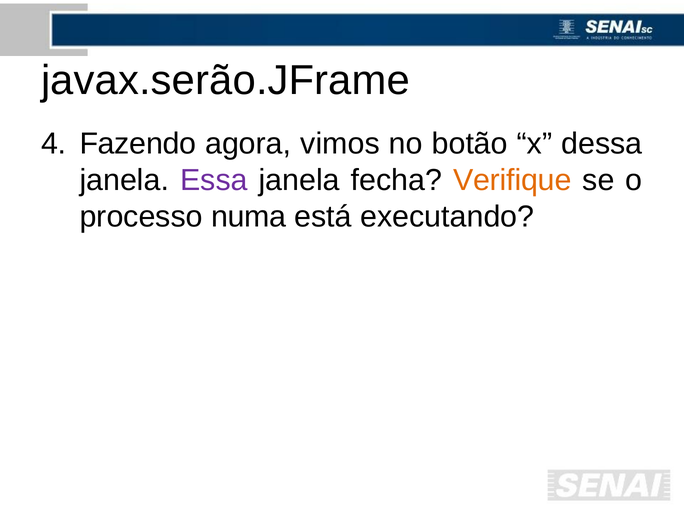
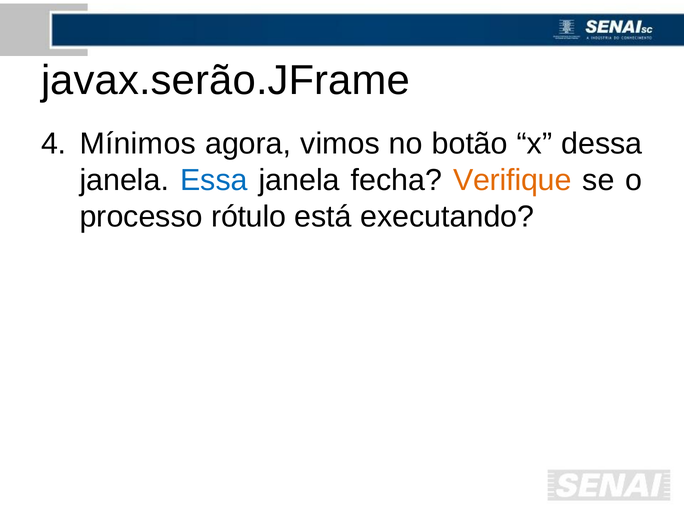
Fazendo: Fazendo -> Mínimos
Essa colour: purple -> blue
numa: numa -> rótulo
